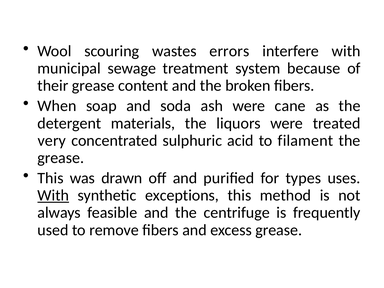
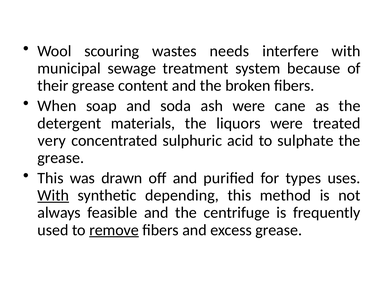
errors: errors -> needs
filament: filament -> sulphate
exceptions: exceptions -> depending
remove underline: none -> present
